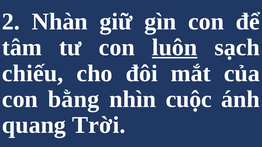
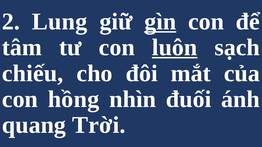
Nhàn: Nhàn -> Lung
gìn underline: none -> present
bằng: bằng -> hồng
cuộc: cuộc -> đuối
